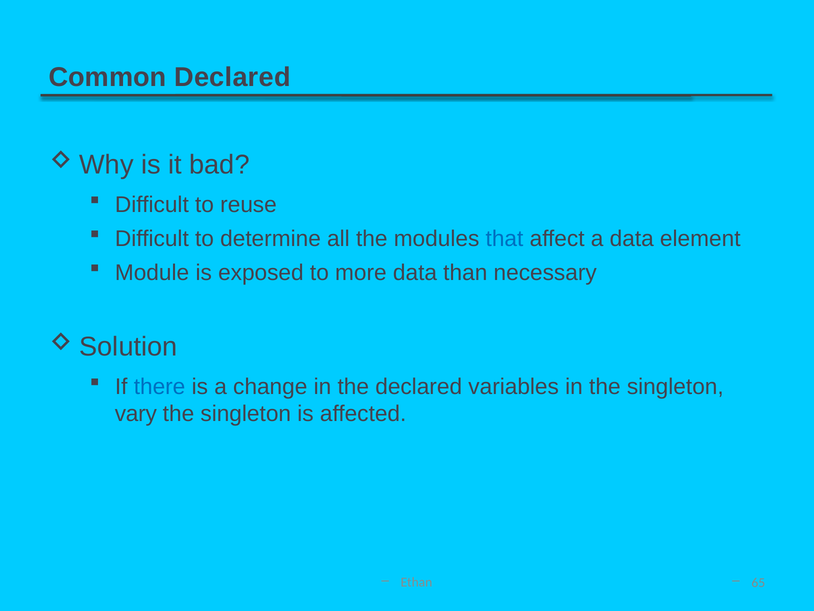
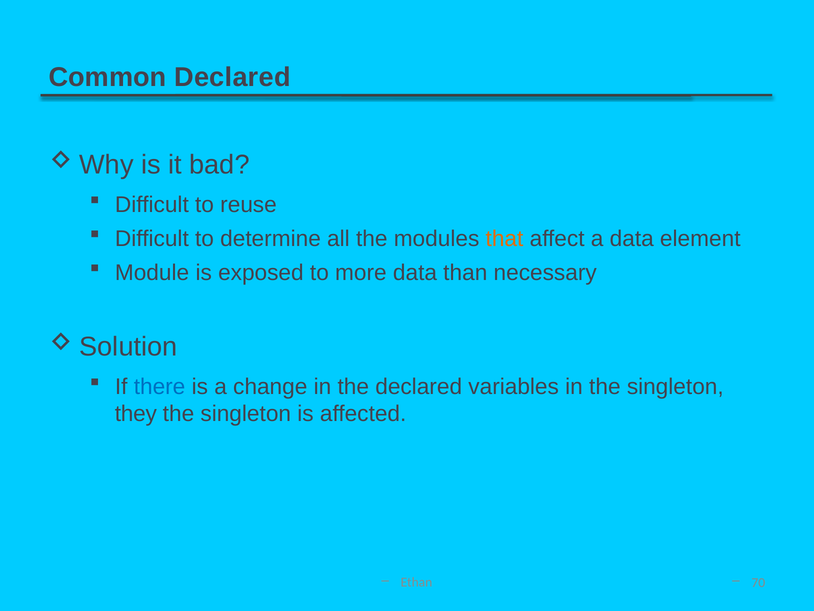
that colour: blue -> orange
vary: vary -> they
65: 65 -> 70
